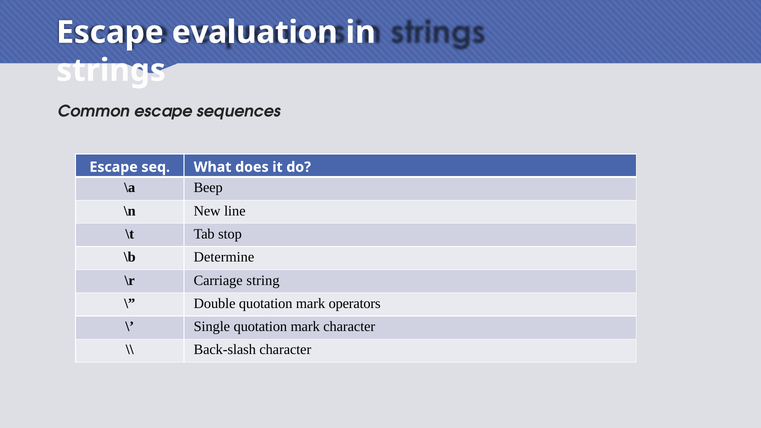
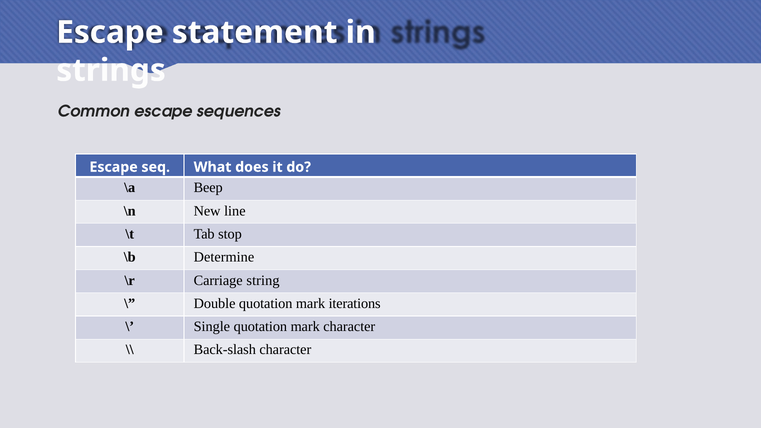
evaluation: evaluation -> statement
operators: operators -> iterations
